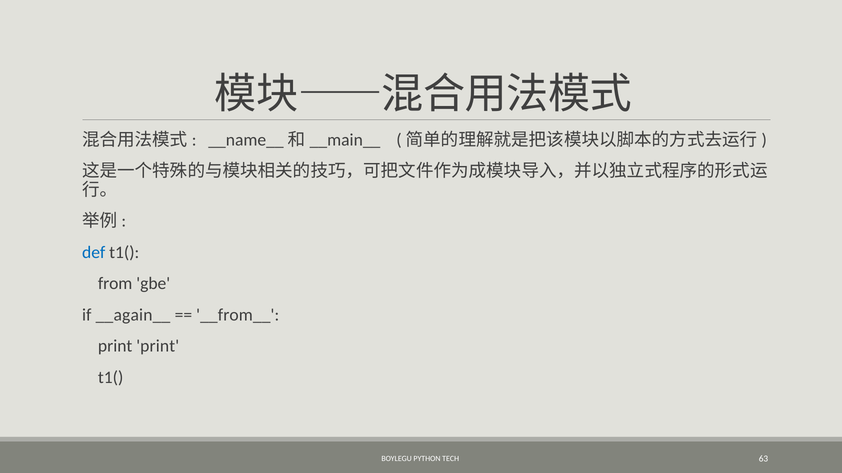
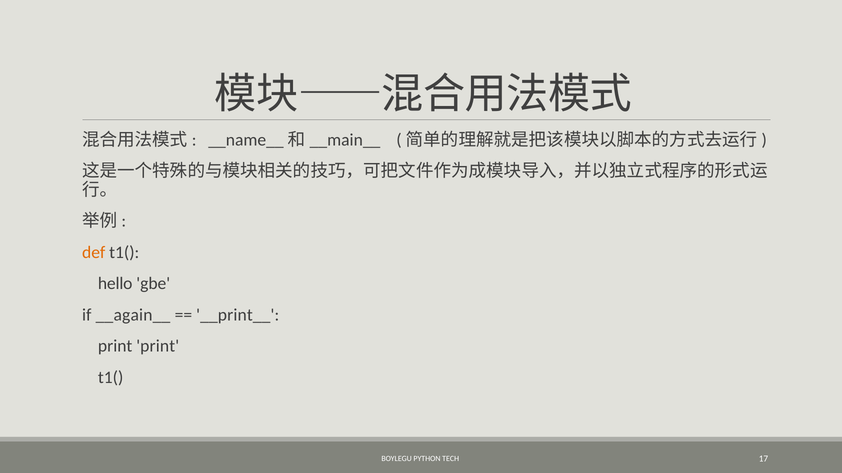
def colour: blue -> orange
from: from -> hello
__from__: __from__ -> __print__
63: 63 -> 17
